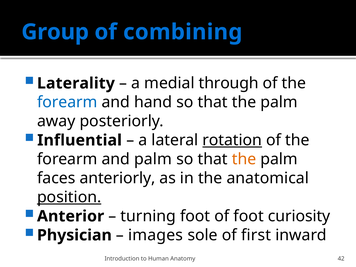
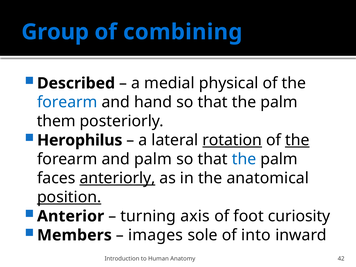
Laterality: Laterality -> Described
through: through -> physical
away: away -> them
Influential: Influential -> Herophilus
the at (297, 140) underline: none -> present
the at (244, 159) colour: orange -> blue
anteriorly underline: none -> present
turning foot: foot -> axis
Physician: Physician -> Members
first: first -> into
